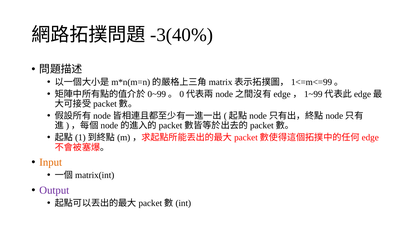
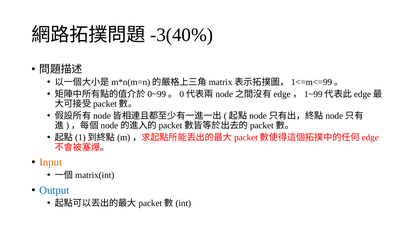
Output colour: purple -> blue
